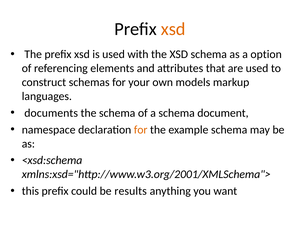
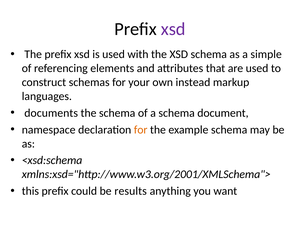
xsd at (173, 29) colour: orange -> purple
option: option -> simple
models: models -> instead
